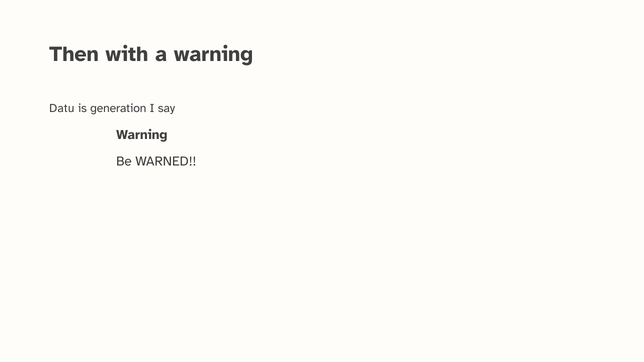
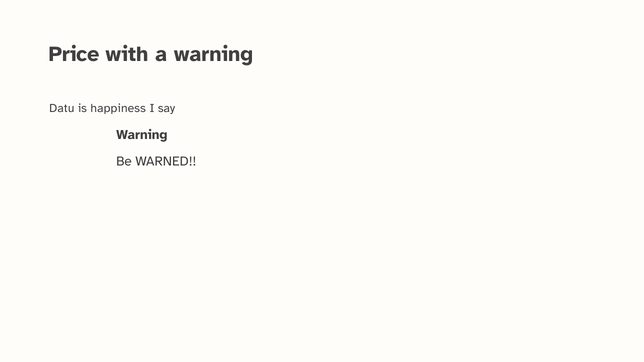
Then: Then -> Price
generation: generation -> happiness
